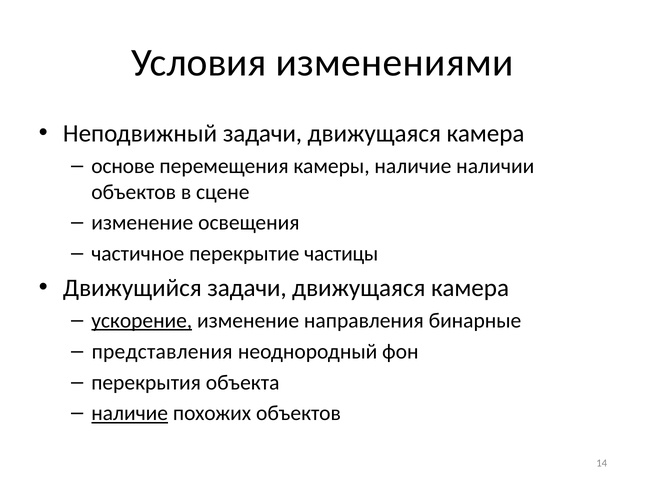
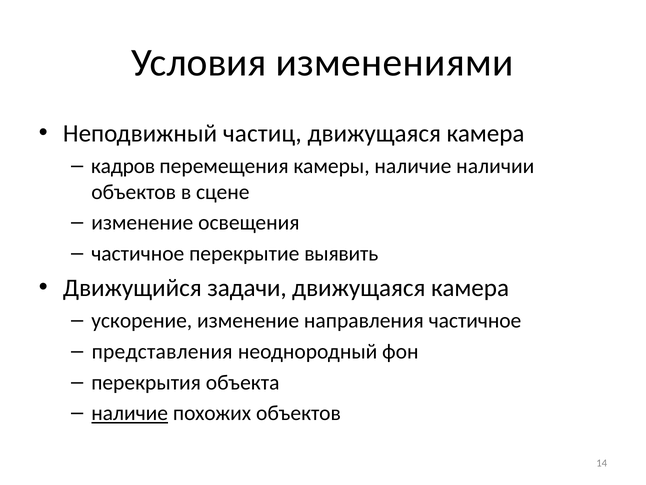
Неподвижный задачи: задачи -> частиц
основе: основе -> кадров
частицы: частицы -> выявить
ускорение underline: present -> none
направления бинарные: бинарные -> частичное
